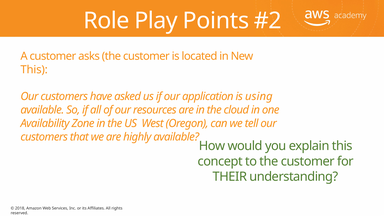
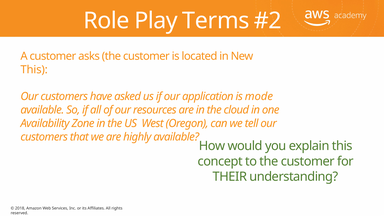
Points: Points -> Terms
using: using -> mode
